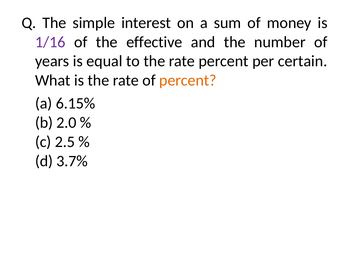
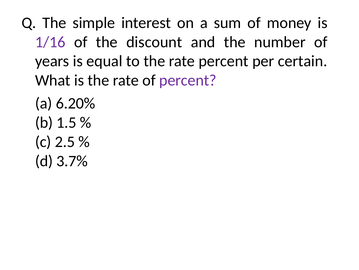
effective: effective -> discount
percent at (188, 80) colour: orange -> purple
6.15%: 6.15% -> 6.20%
2.0: 2.0 -> 1.5
